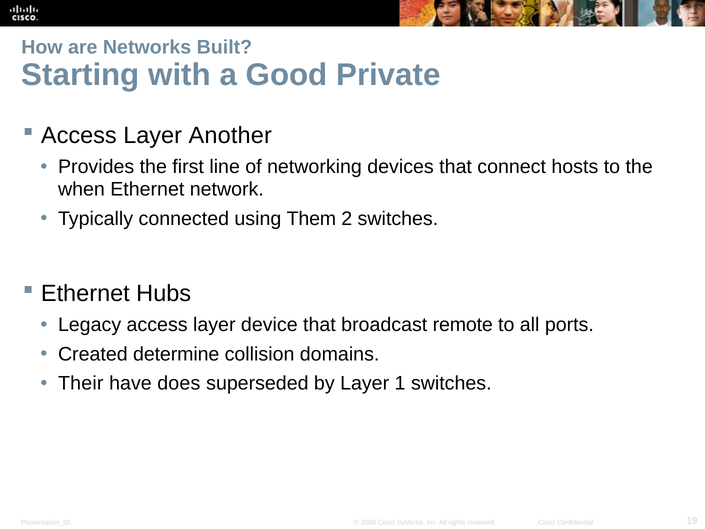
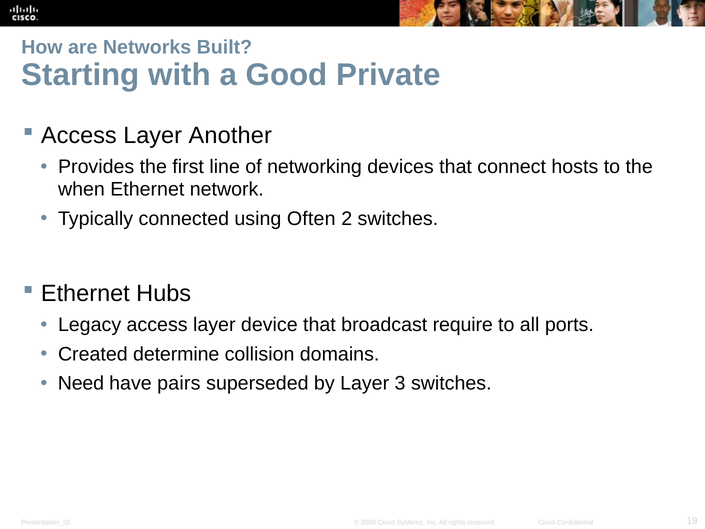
Them: Them -> Often
remote: remote -> require
Their: Their -> Need
does: does -> pairs
1: 1 -> 3
